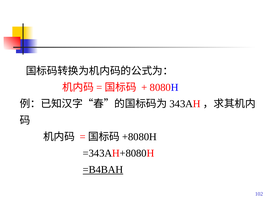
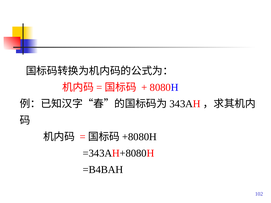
=B4BAH underline: present -> none
